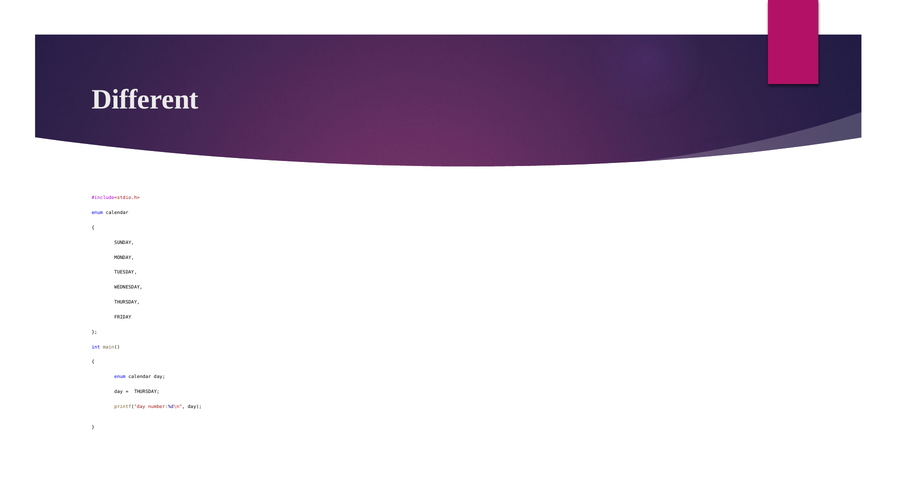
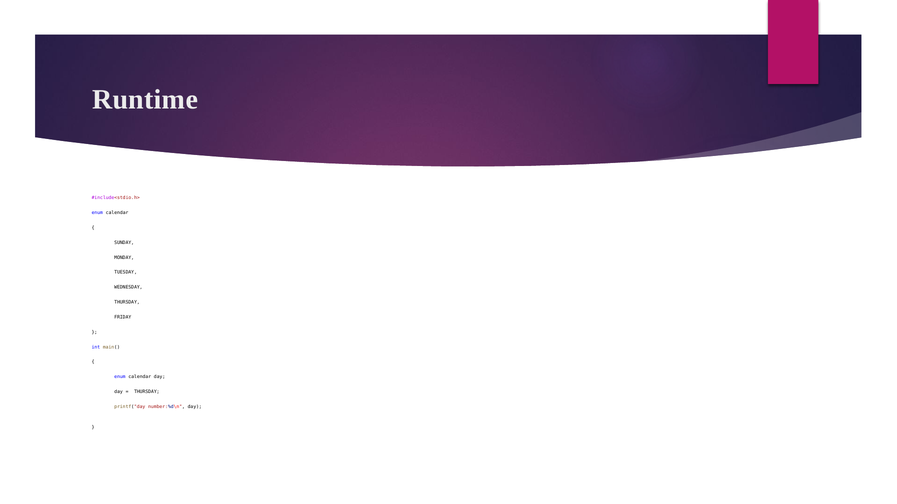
Different: Different -> Runtime
